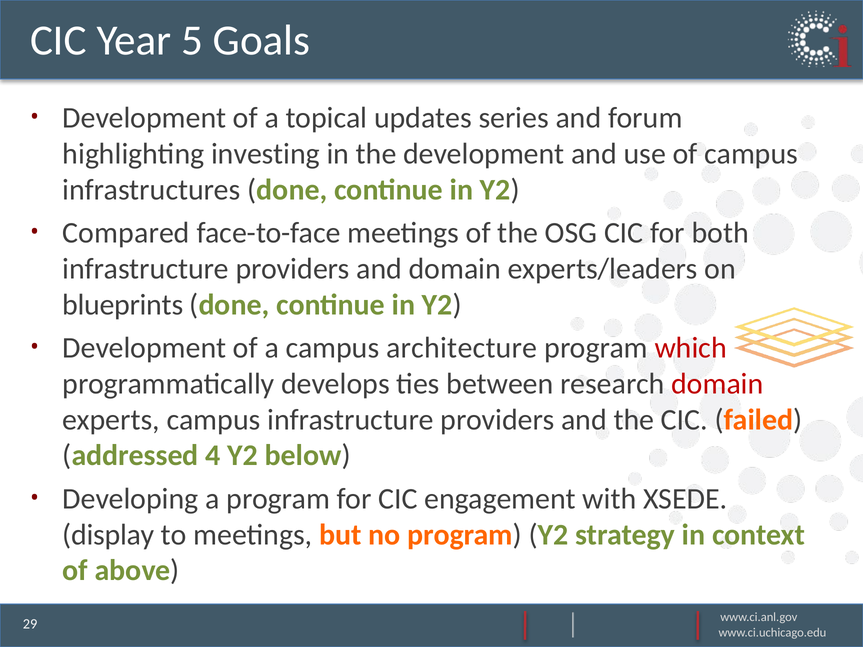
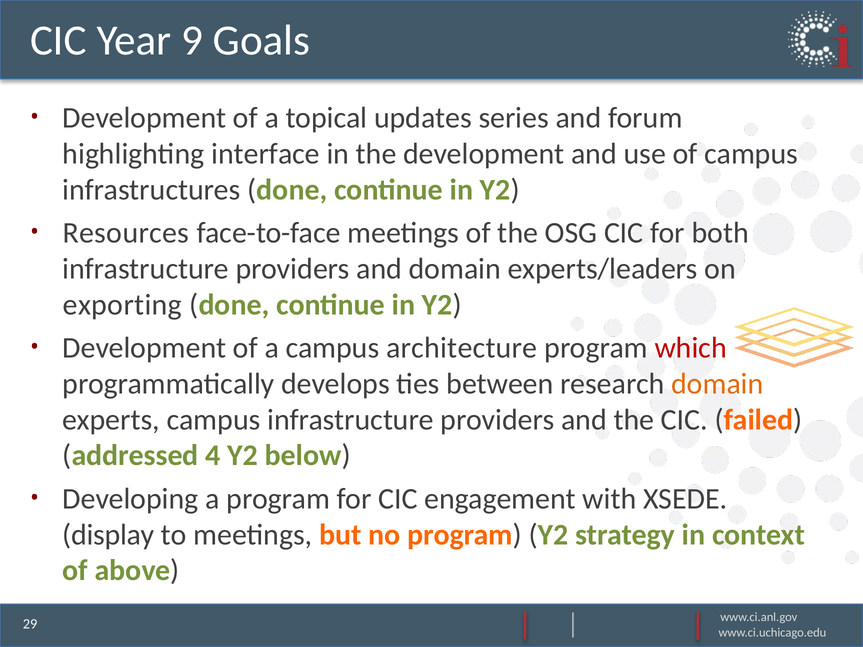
5: 5 -> 9
investing: investing -> interface
Compared: Compared -> Resources
blueprints: blueprints -> exporting
domain at (717, 384) colour: red -> orange
